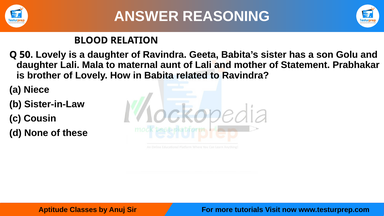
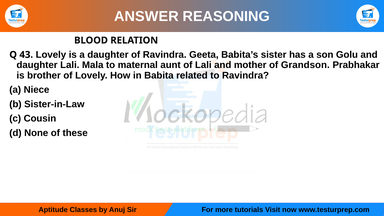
50: 50 -> 43
Statement: Statement -> Grandson
